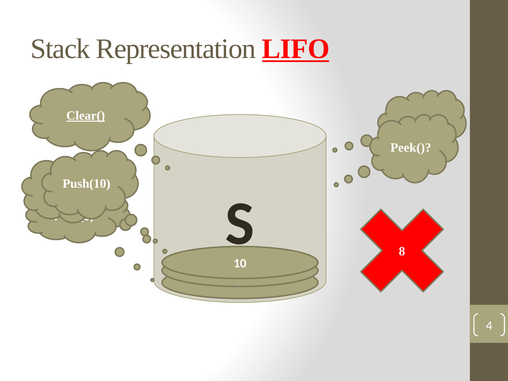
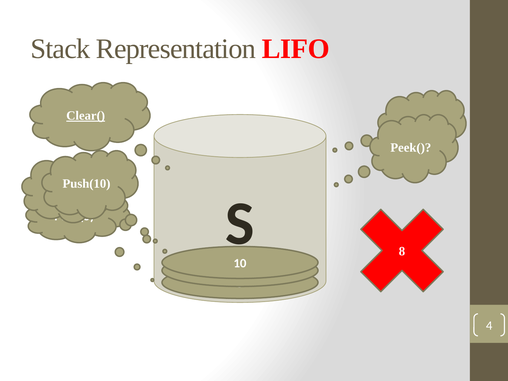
LIFO underline: present -> none
